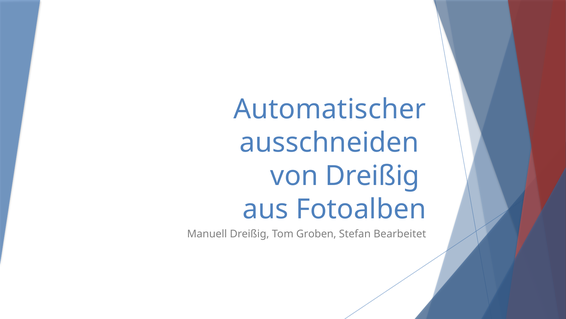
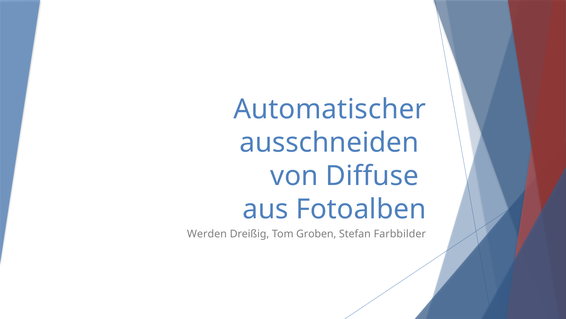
von Dreißig: Dreißig -> Diffuse
Manuell: Manuell -> Werden
Bearbeitet: Bearbeitet -> Farbbilder
